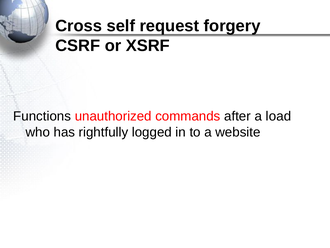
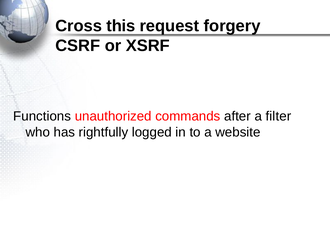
self: self -> this
load: load -> filter
